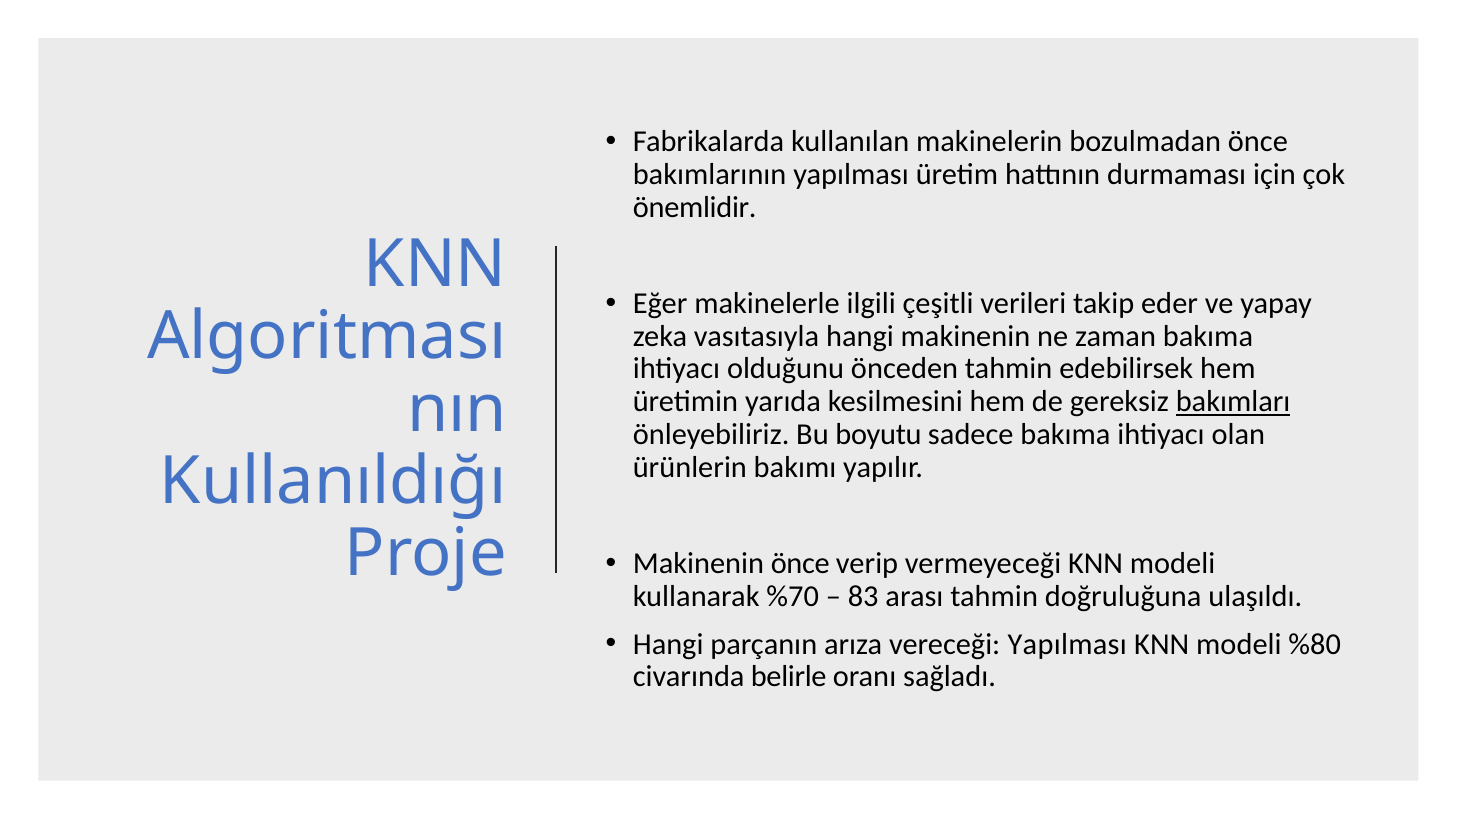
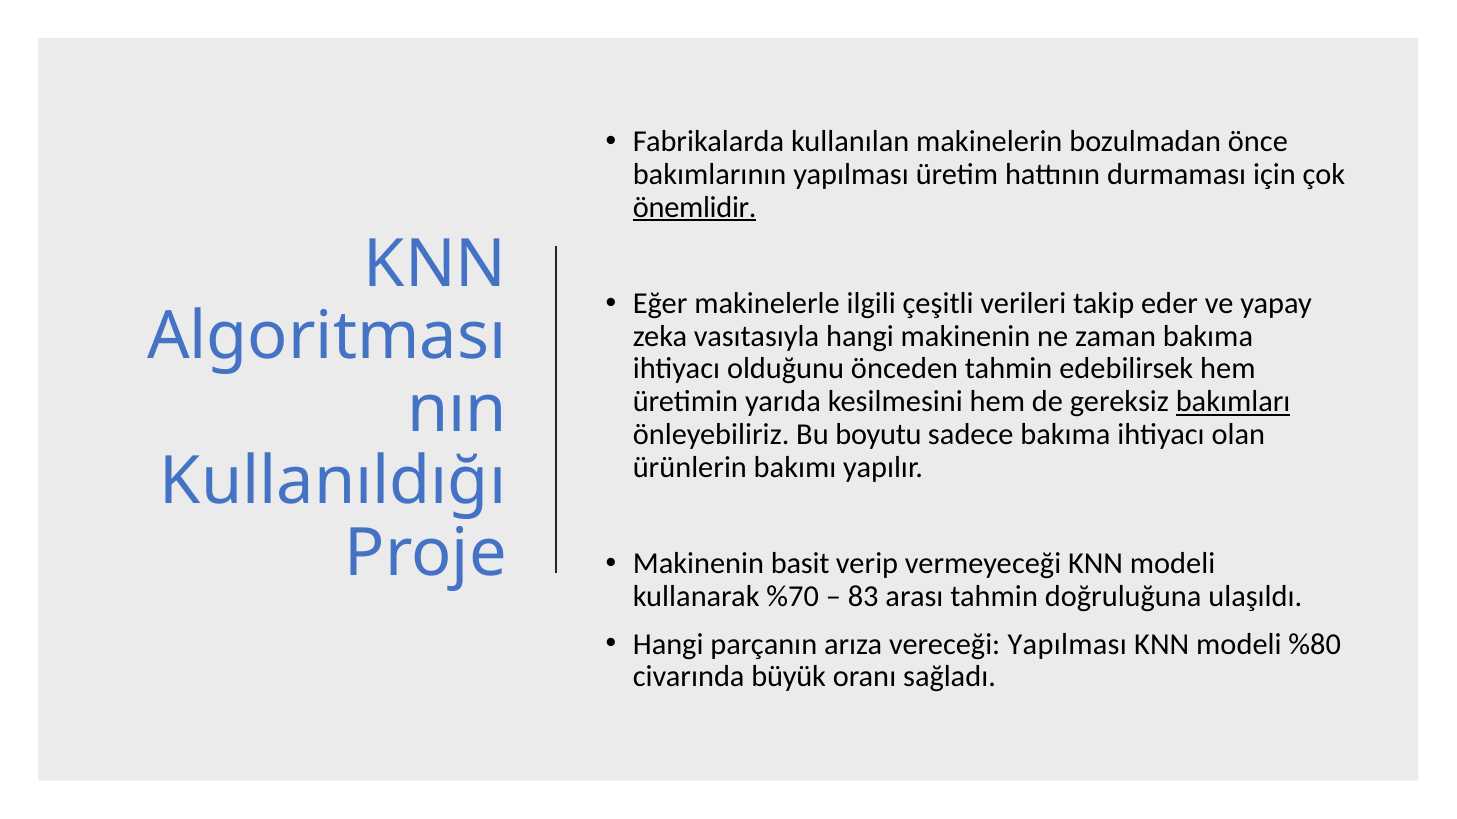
önemlidir underline: none -> present
Makinenin önce: önce -> basit
belirle: belirle -> büyük
